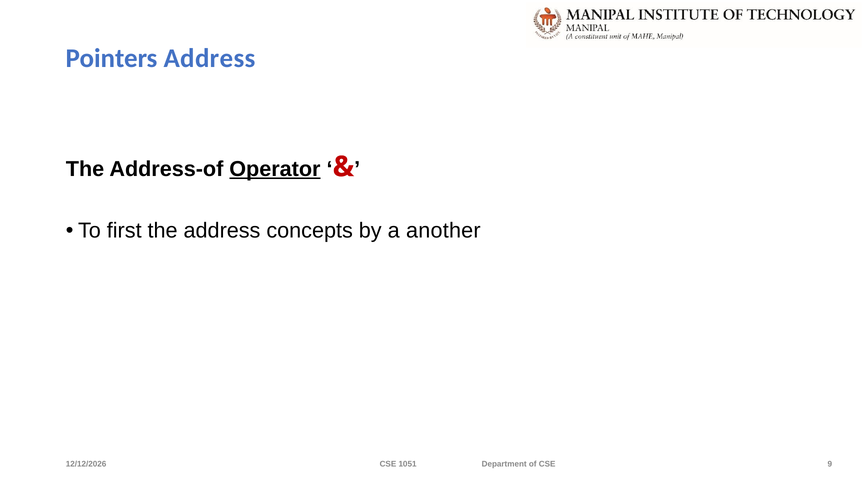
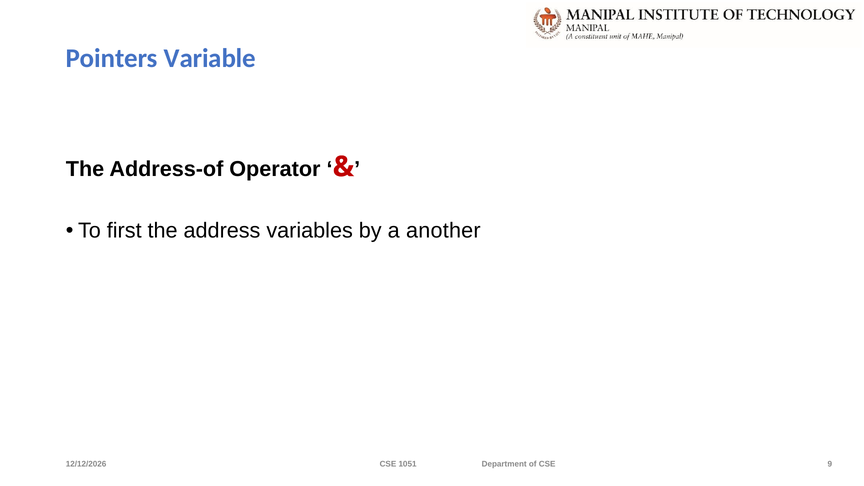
Pointers Address: Address -> Variable
Operator underline: present -> none
concepts: concepts -> variables
